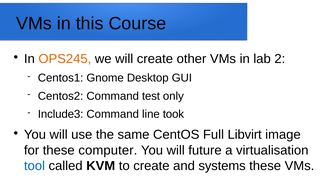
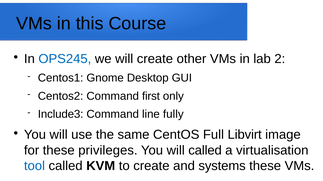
OPS245 colour: orange -> blue
test: test -> first
took: took -> fully
computer: computer -> privileges
will future: future -> called
